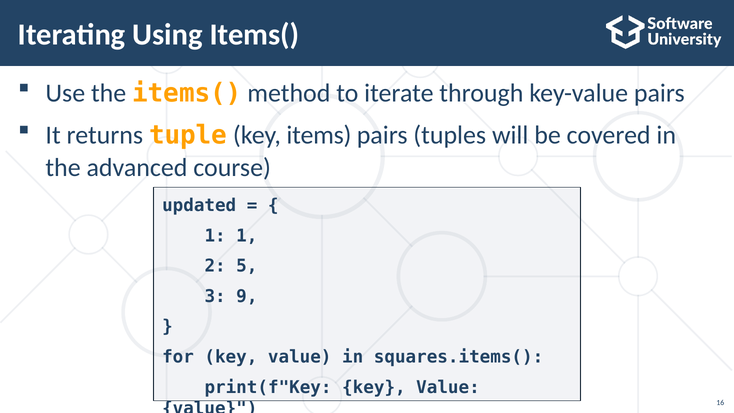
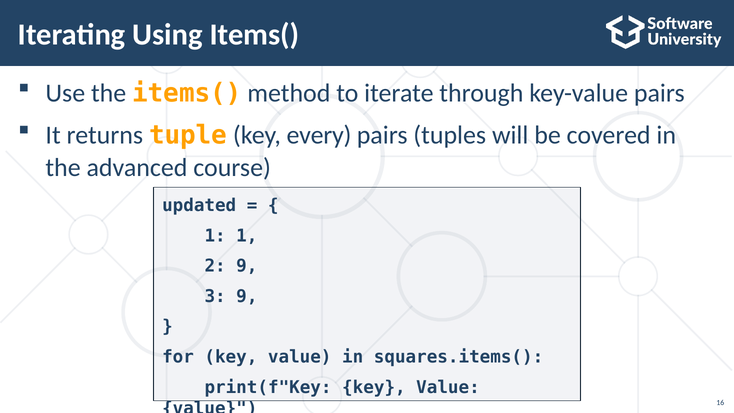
items: items -> every
2 5: 5 -> 9
